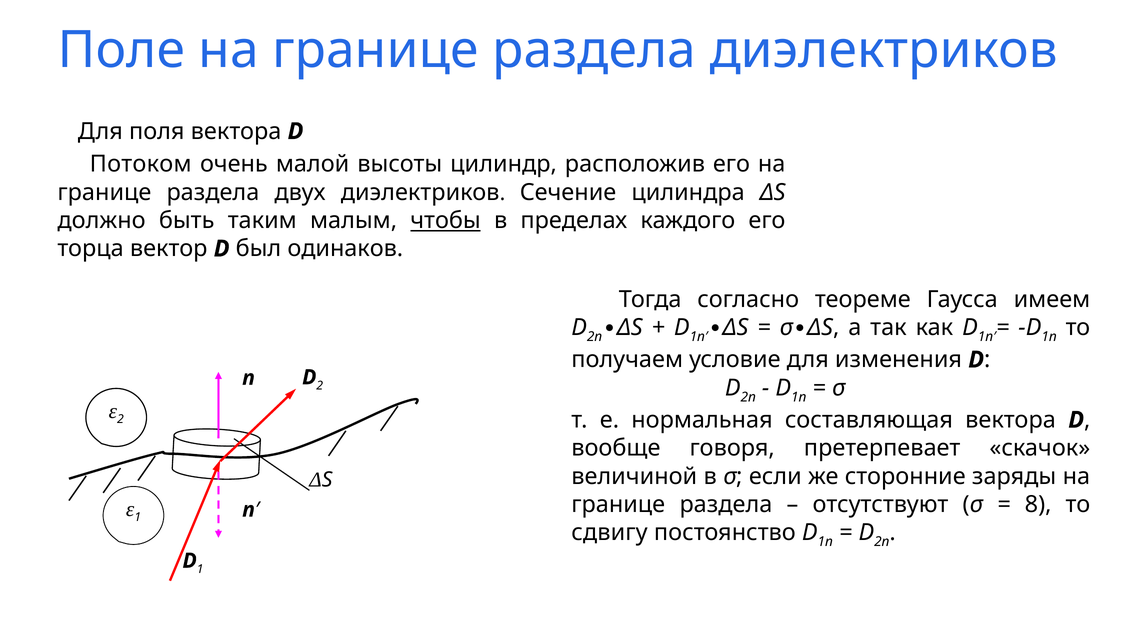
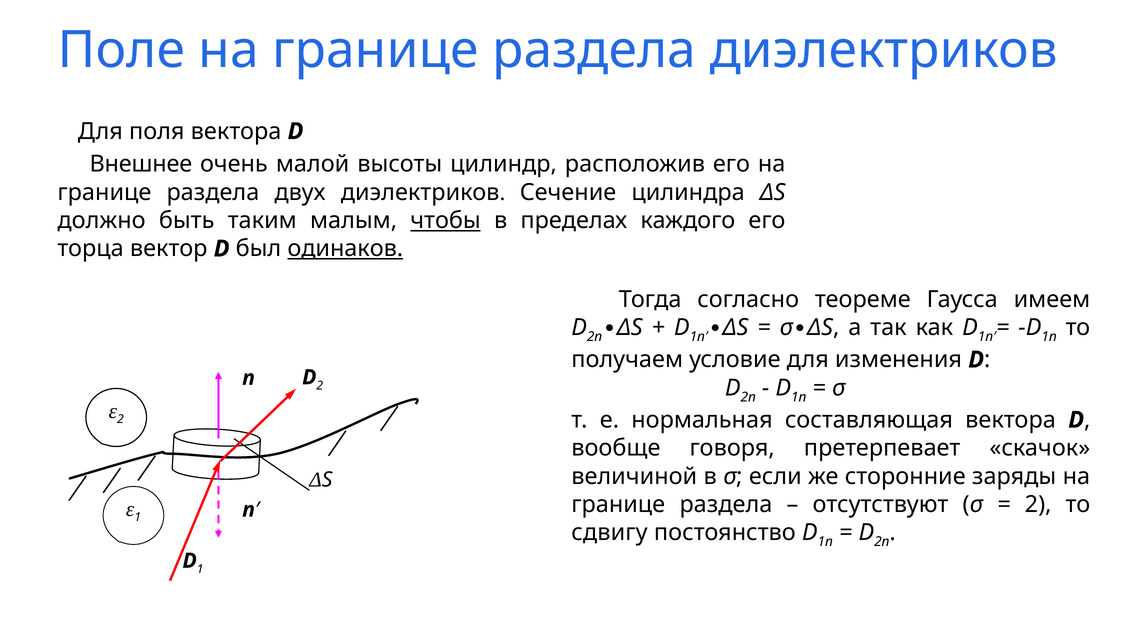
Потоком: Потоком -> Внешнее
одинаков underline: none -> present
8 at (1038, 504): 8 -> 2
